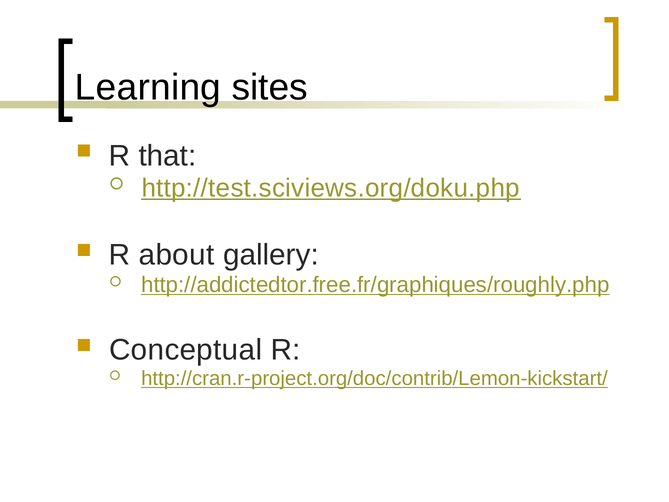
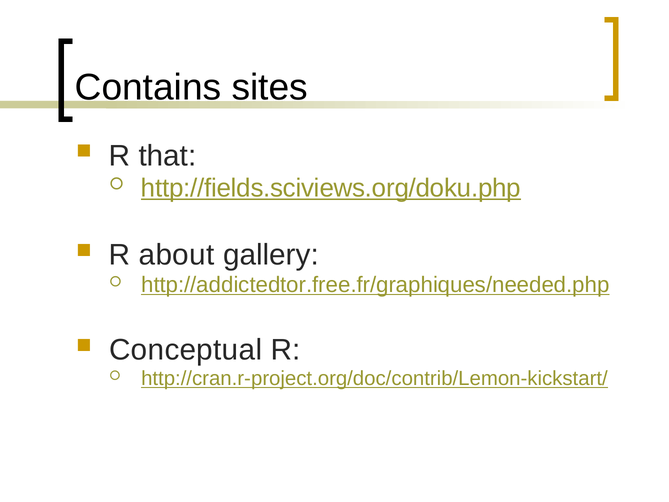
Learning: Learning -> Contains
http://test.sciviews.org/doku.php: http://test.sciviews.org/doku.php -> http://fields.sciviews.org/doku.php
http://addictedtor.free.fr/graphiques/roughly.php: http://addictedtor.free.fr/graphiques/roughly.php -> http://addictedtor.free.fr/graphiques/needed.php
